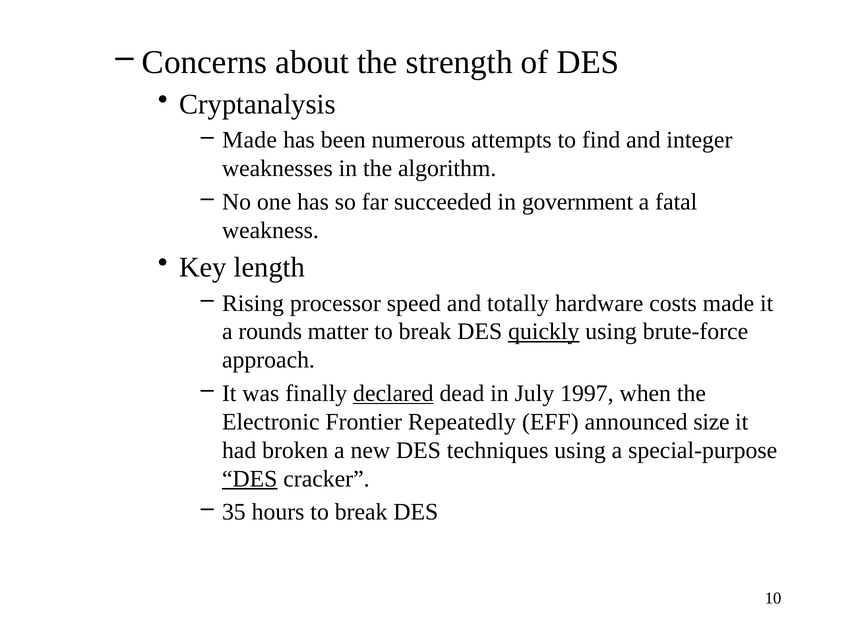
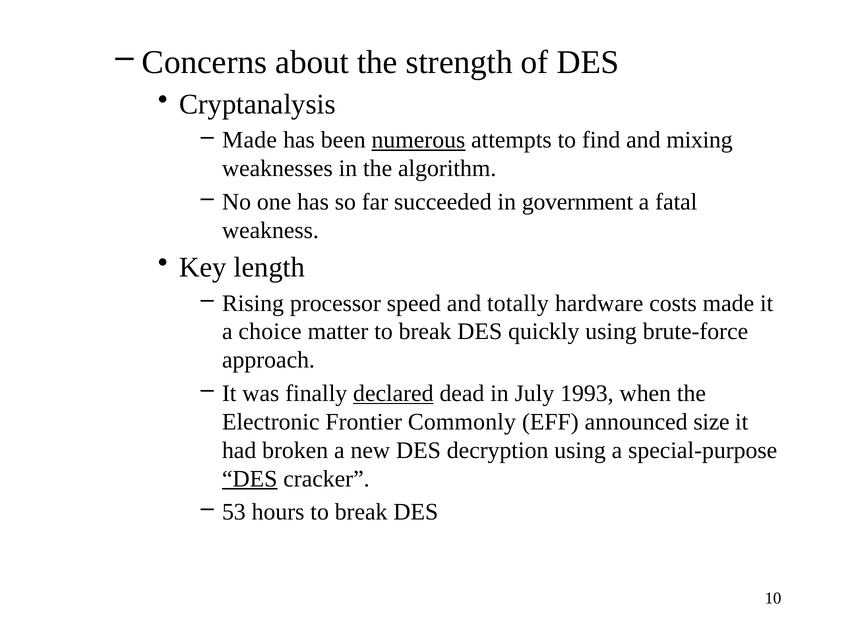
numerous underline: none -> present
integer: integer -> mixing
rounds: rounds -> choice
quickly underline: present -> none
1997: 1997 -> 1993
Repeatedly: Repeatedly -> Commonly
techniques: techniques -> decryption
35: 35 -> 53
